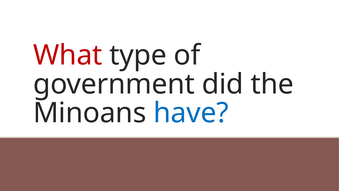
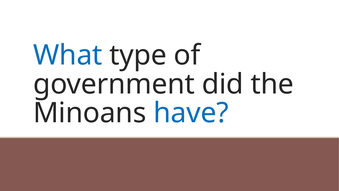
What colour: red -> blue
